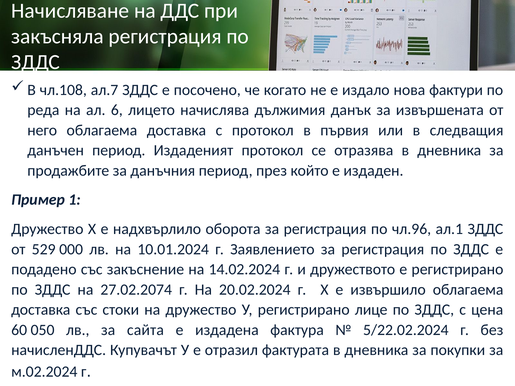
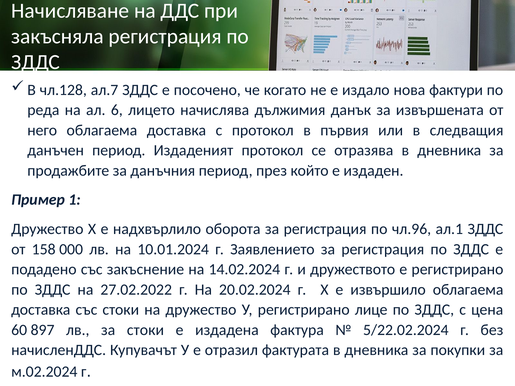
чл.108: чл.108 -> чл.128
529: 529 -> 158
27.02.2074: 27.02.2074 -> 27.02.2022
050: 050 -> 897
за сайта: сайта -> стоки
